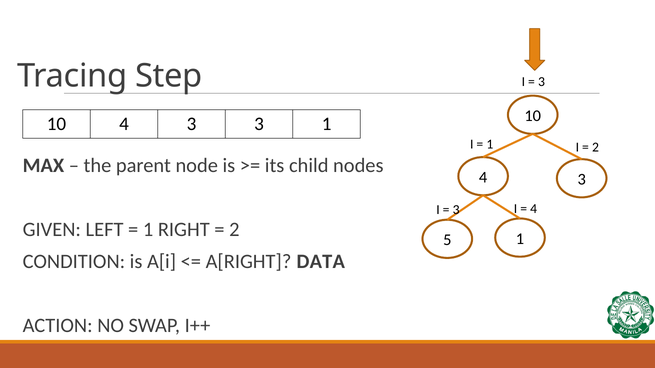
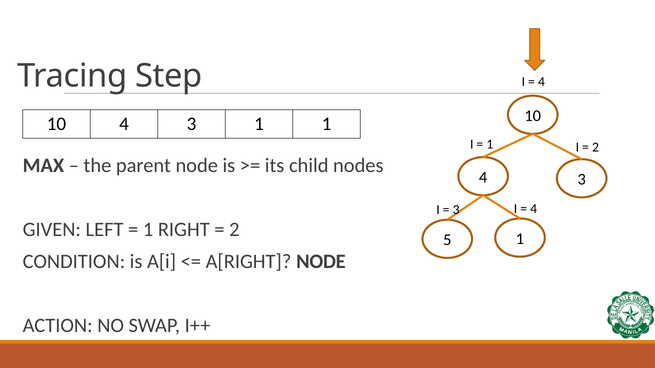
3 at (541, 82): 3 -> 4
3 3: 3 -> 1
A[RIGHT DATA: DATA -> NODE
